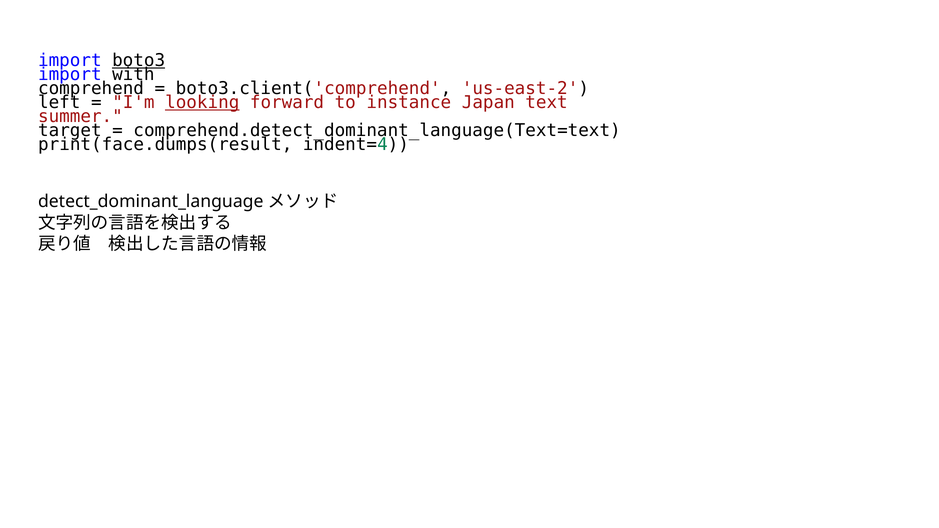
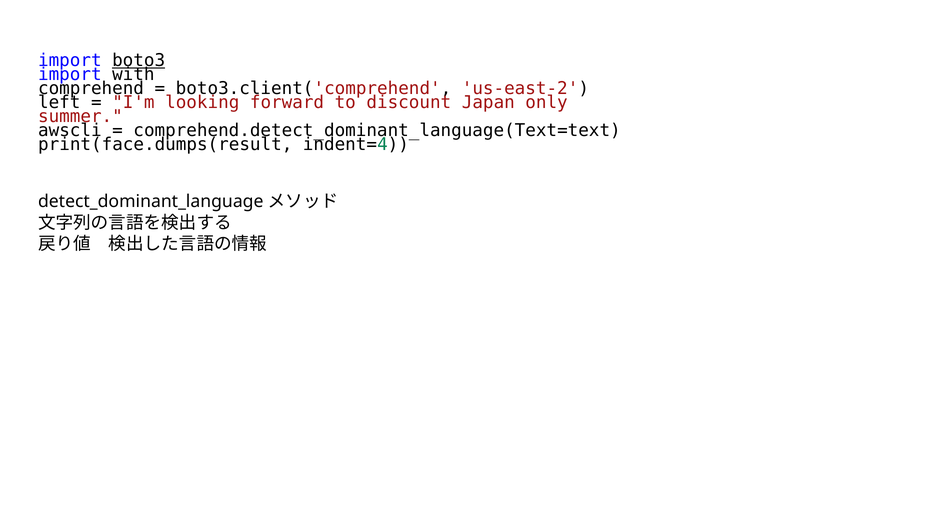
looking underline: present -> none
instance: instance -> discount
text: text -> only
target: target -> awscli
